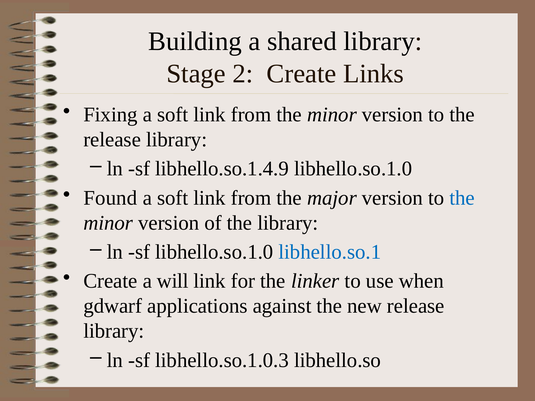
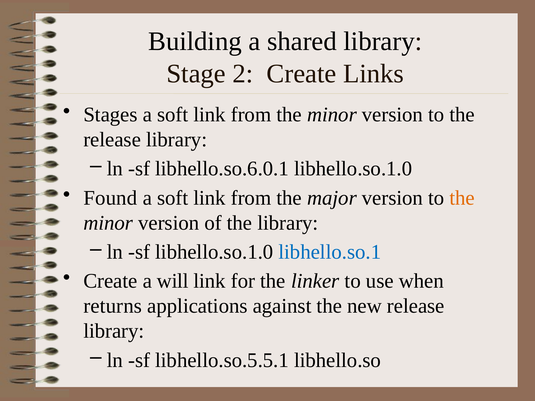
Fixing: Fixing -> Stages
libhello.so.1.4.9: libhello.so.1.4.9 -> libhello.so.6.0.1
the at (462, 198) colour: blue -> orange
gdwarf: gdwarf -> returns
libhello.so.1.0.3: libhello.so.1.0.3 -> libhello.so.5.5.1
